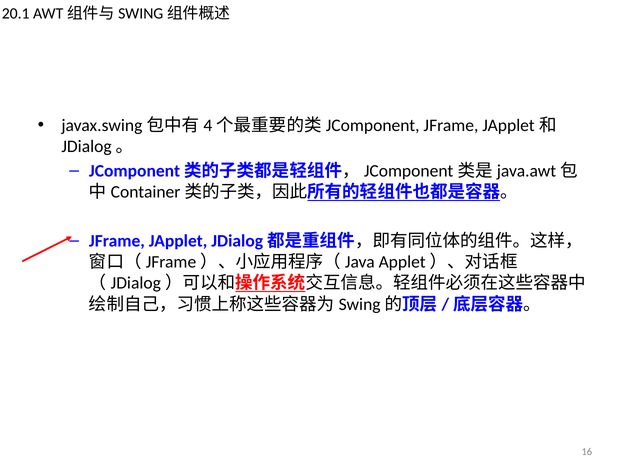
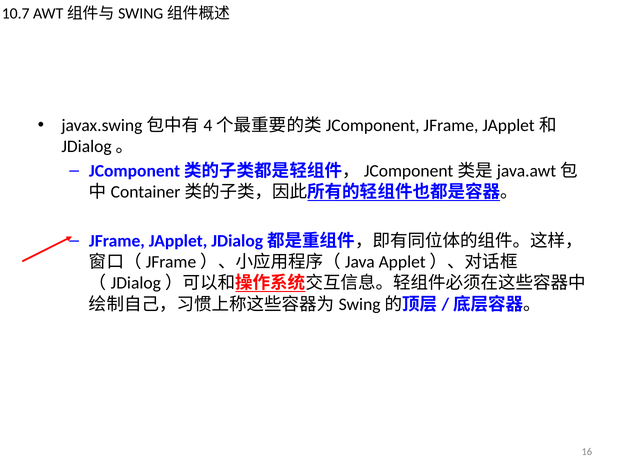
20.1: 20.1 -> 10.7
